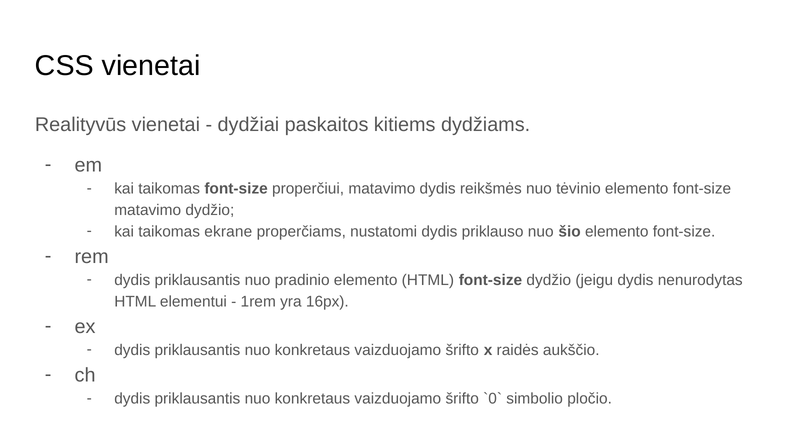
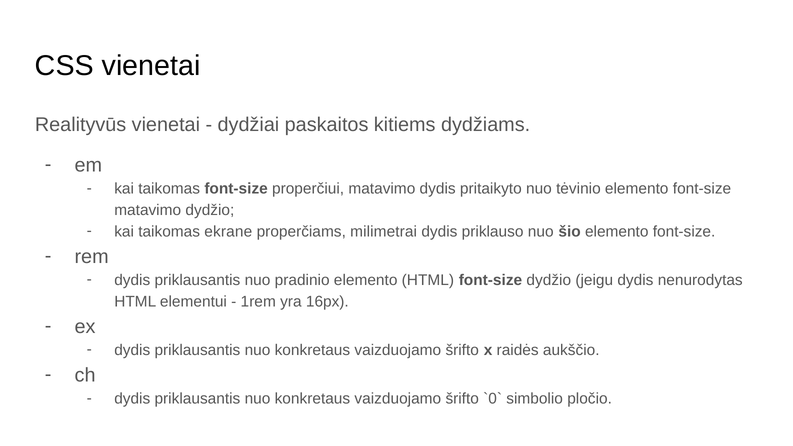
reikšmės: reikšmės -> pritaikyto
nustatomi: nustatomi -> milimetrai
